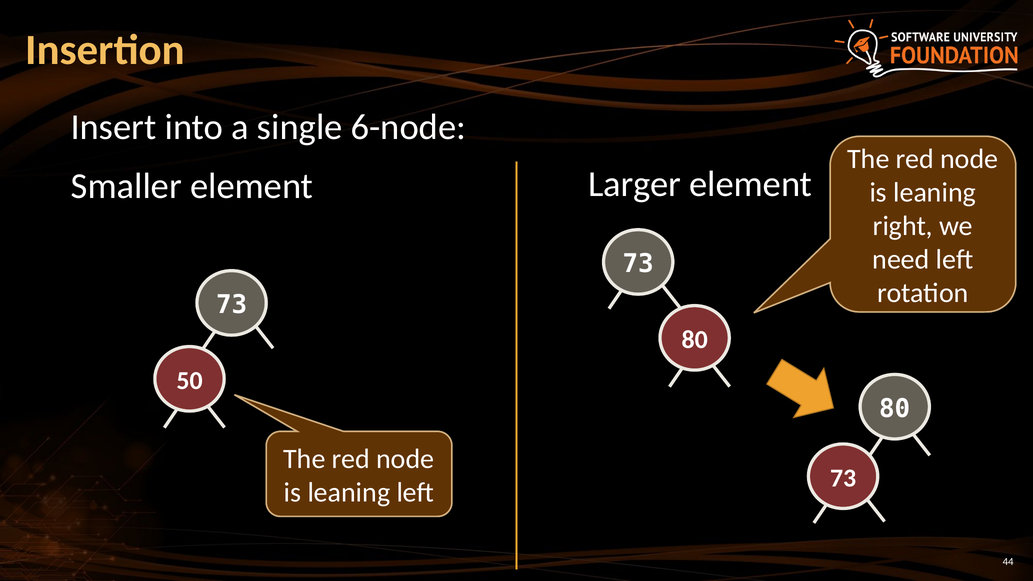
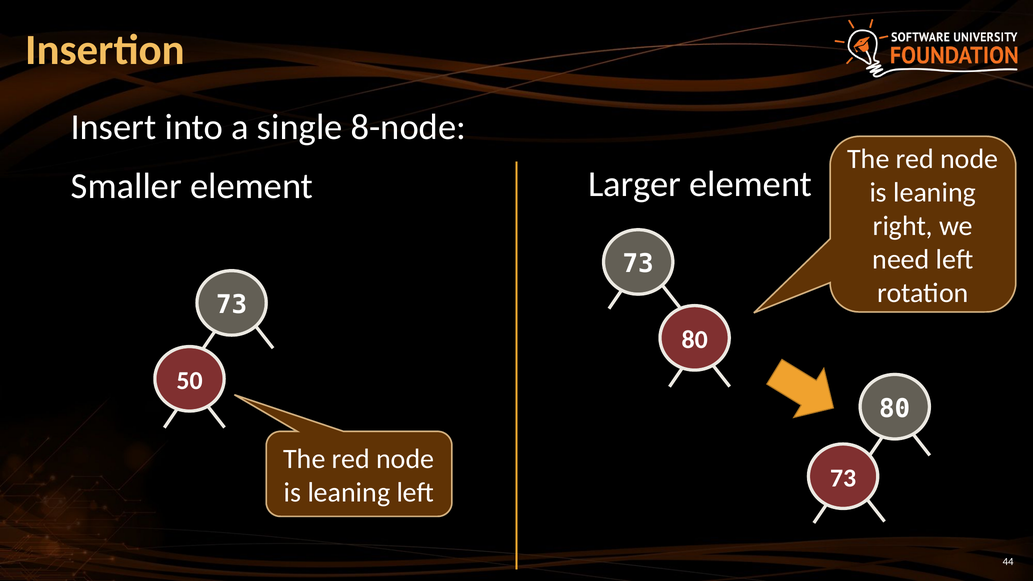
6-node: 6-node -> 8-node
